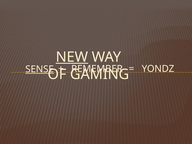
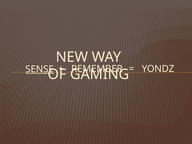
NEW underline: present -> none
